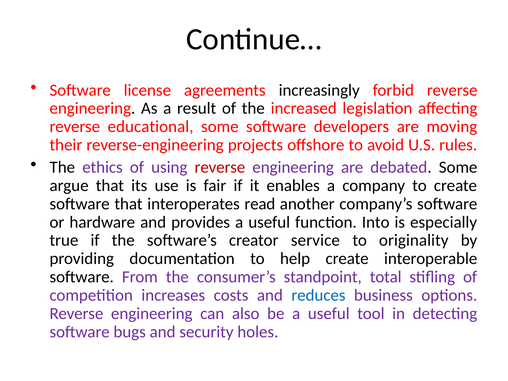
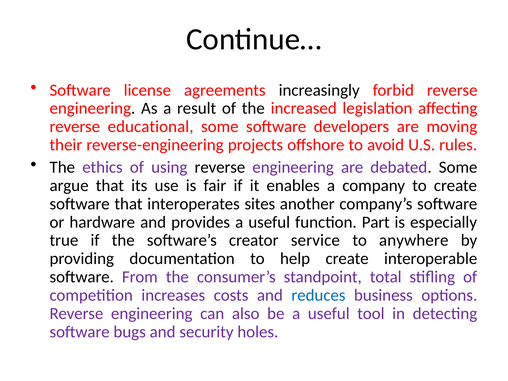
reverse at (220, 167) colour: red -> black
read: read -> sites
Into: Into -> Part
originality: originality -> anywhere
